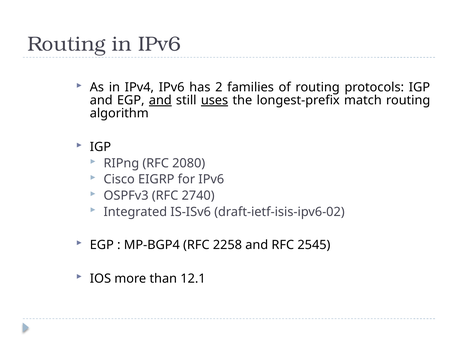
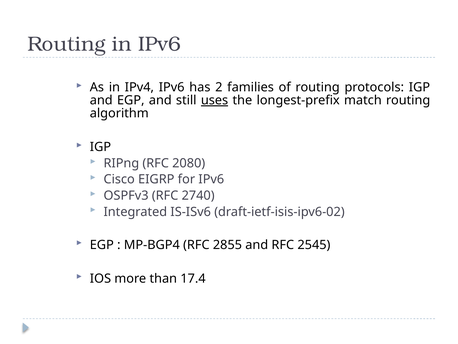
and at (160, 100) underline: present -> none
2258: 2258 -> 2855
12.1: 12.1 -> 17.4
